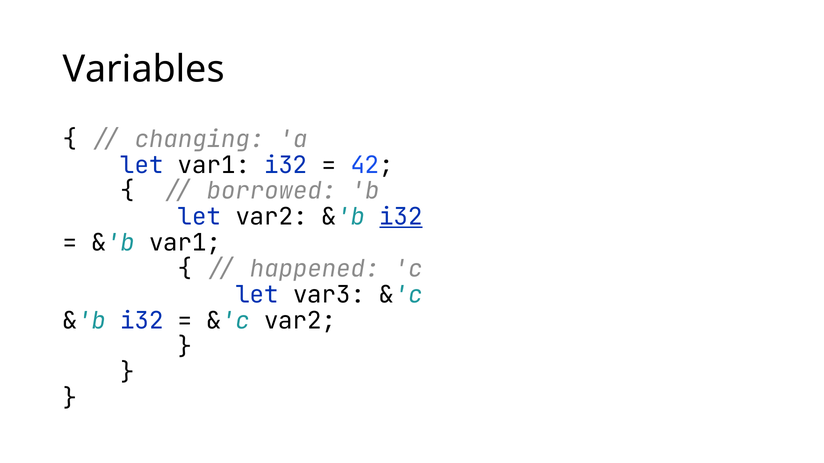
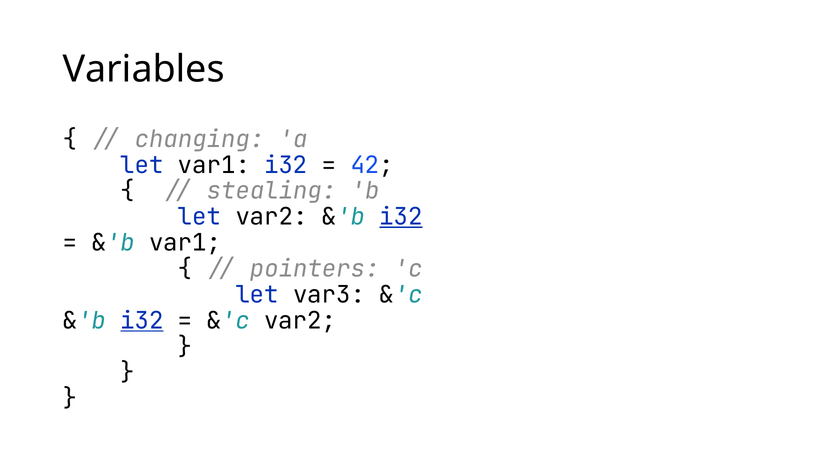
borrowed: borrowed -> stealing
happened: happened -> pointers
i32 at (142, 321) underline: none -> present
